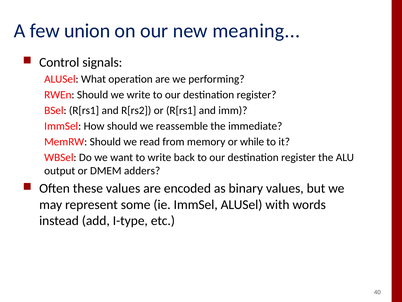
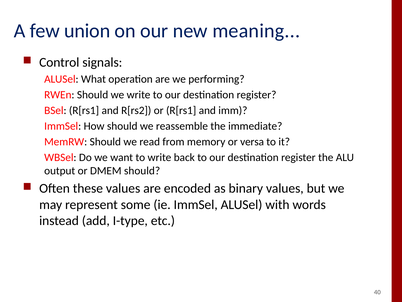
while: while -> versa
DMEM adders: adders -> should
